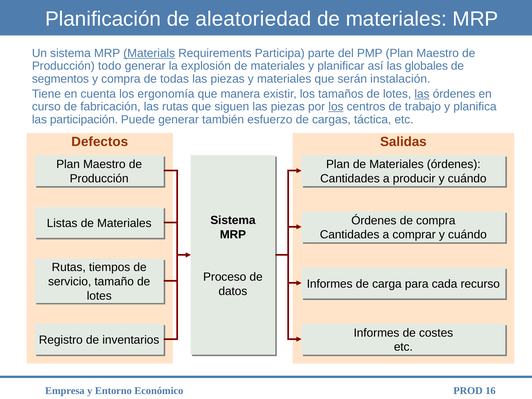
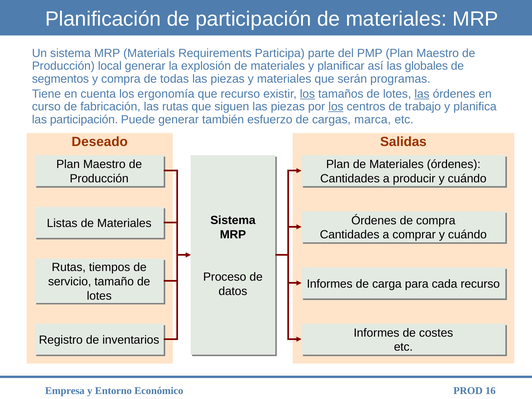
de aleatoriedad: aleatoriedad -> participación
Materials underline: present -> none
todo: todo -> local
instalación: instalación -> programas
que manera: manera -> recurso
los at (307, 94) underline: none -> present
táctica: táctica -> marca
Defectos: Defectos -> Deseado
